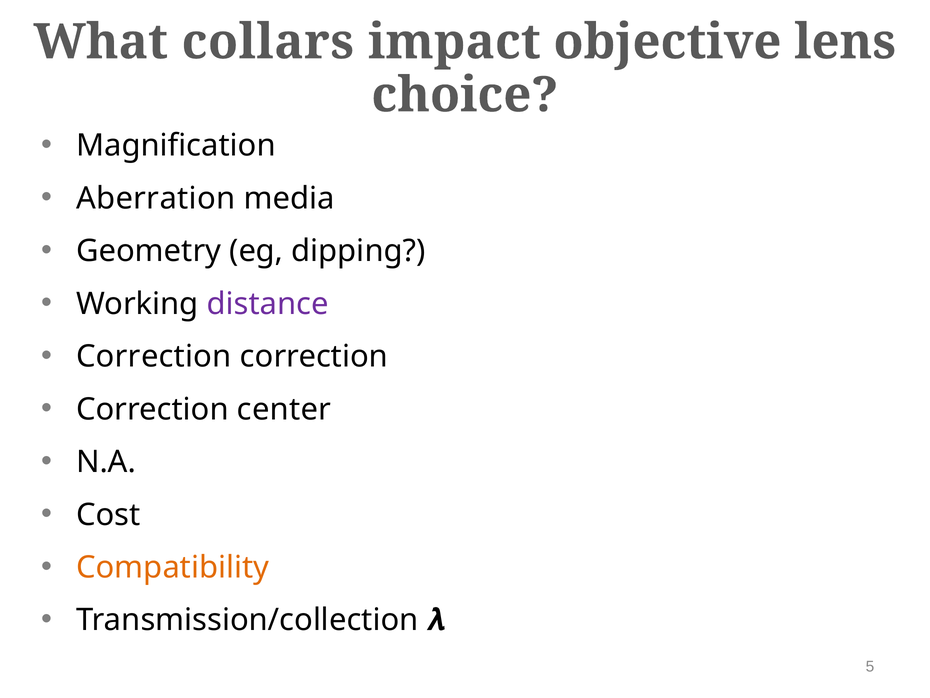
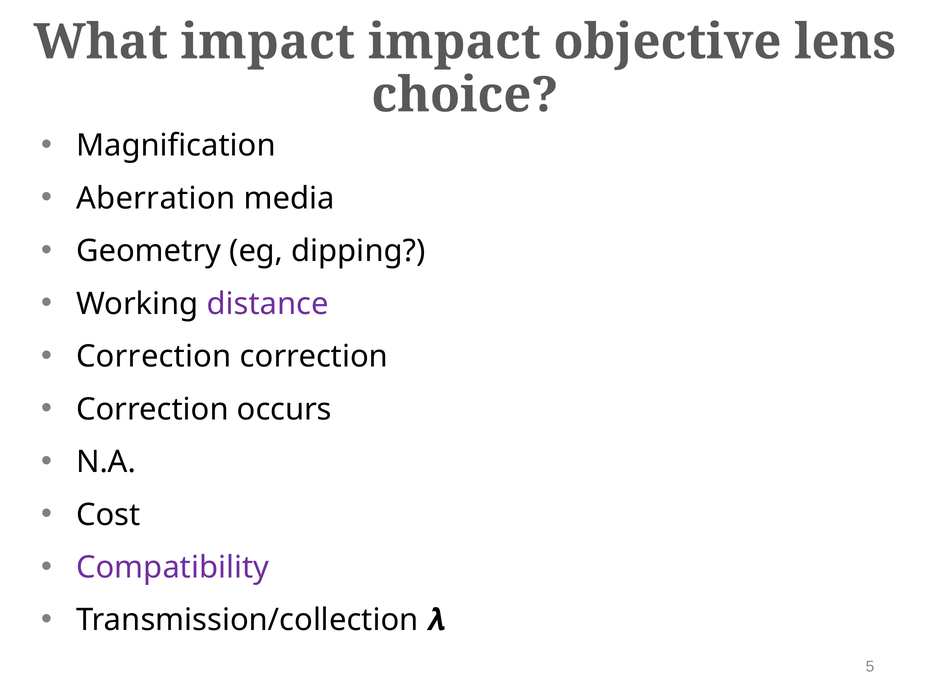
What collars: collars -> impact
center: center -> occurs
Compatibility colour: orange -> purple
